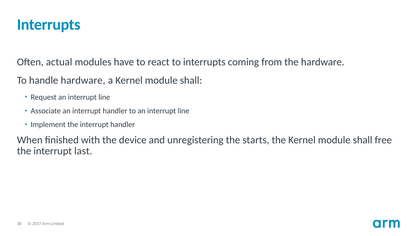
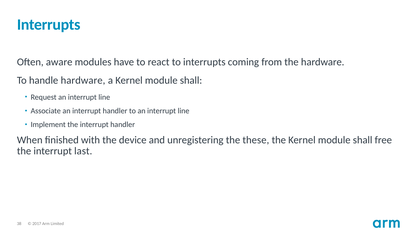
actual: actual -> aware
starts: starts -> these
